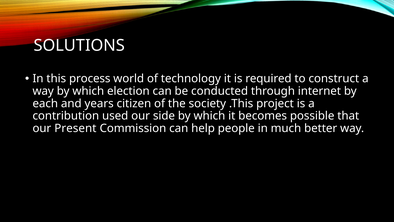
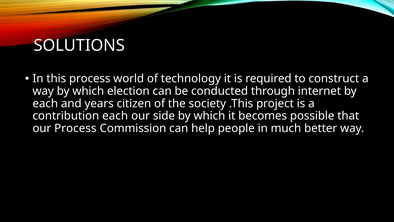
contribution used: used -> each
our Present: Present -> Process
